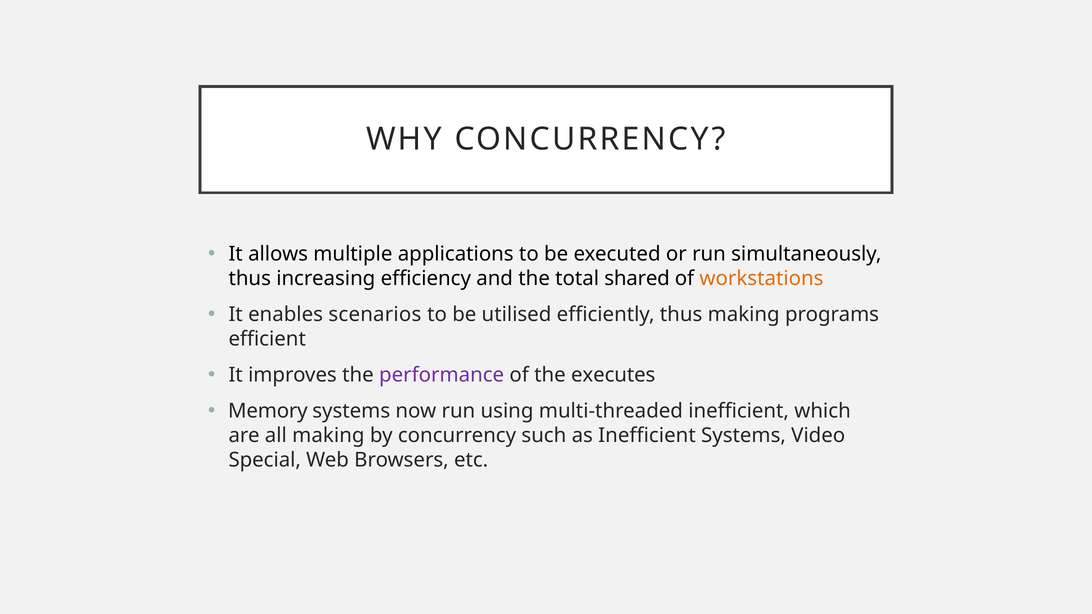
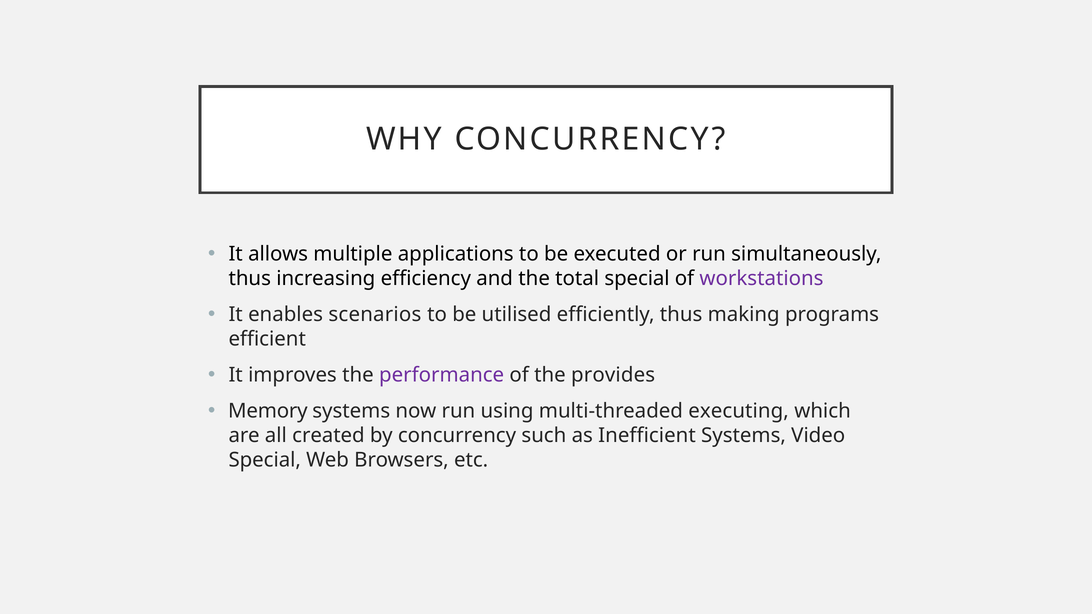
total shared: shared -> special
workstations colour: orange -> purple
executes: executes -> provides
multi-threaded inefficient: inefficient -> executing
all making: making -> created
